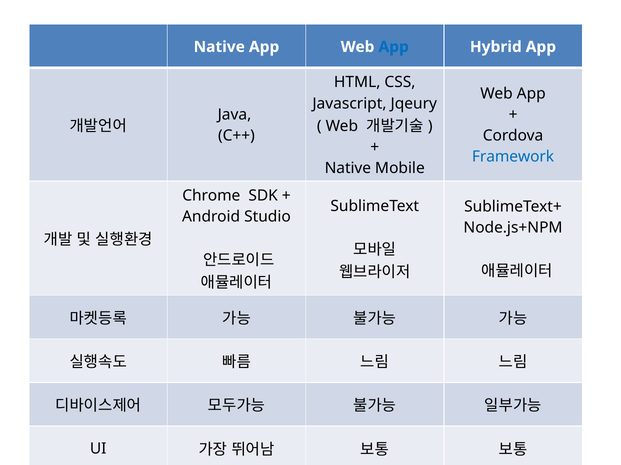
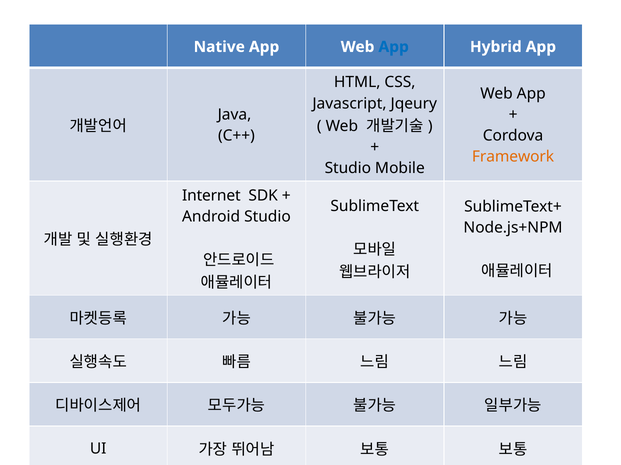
Framework colour: blue -> orange
Native at (348, 168): Native -> Studio
Chrome: Chrome -> Internet
